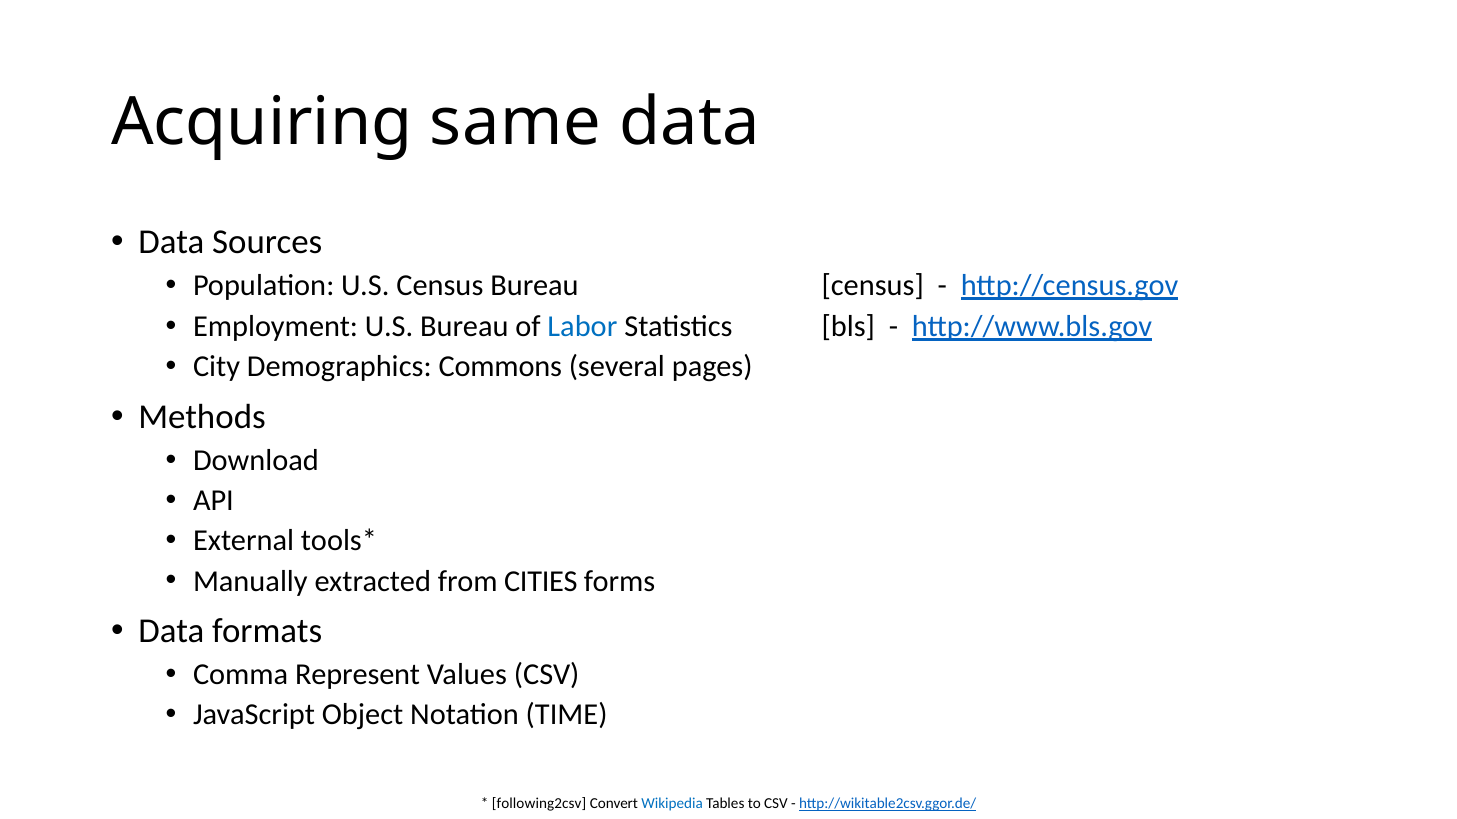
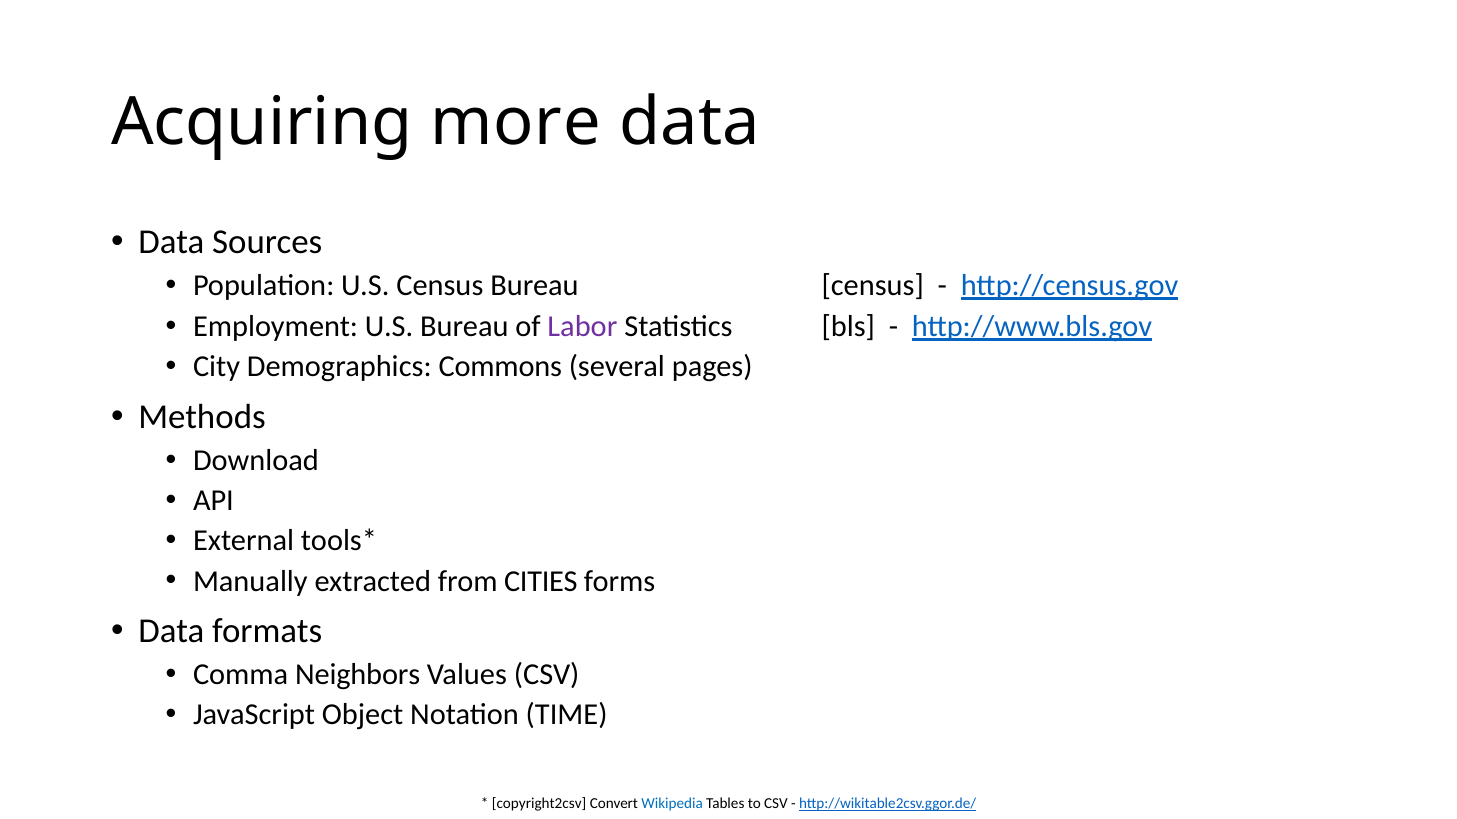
same: same -> more
Labor colour: blue -> purple
Represent: Represent -> Neighbors
following2csv: following2csv -> copyright2csv
